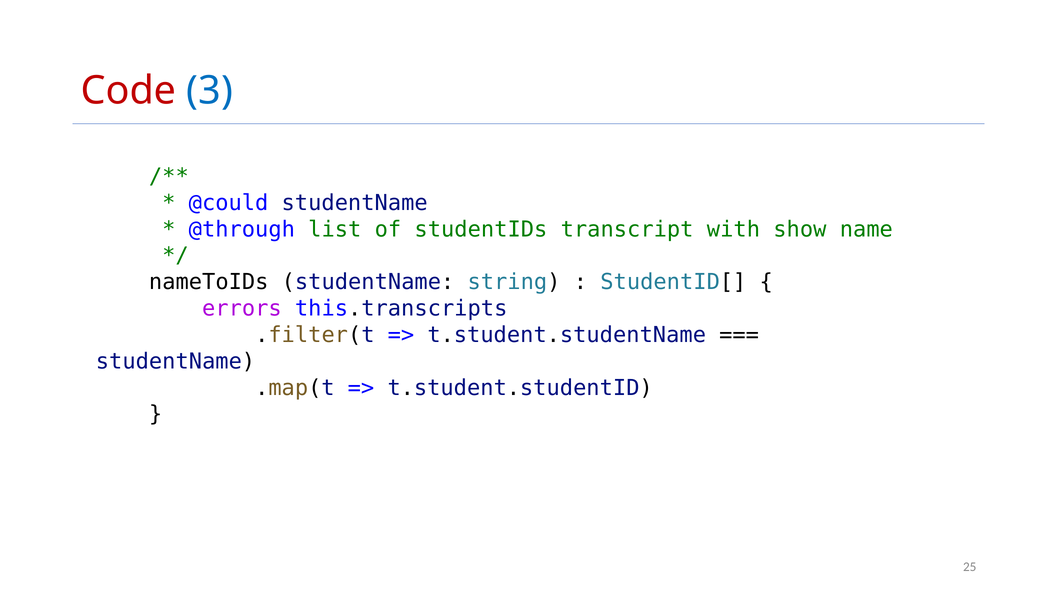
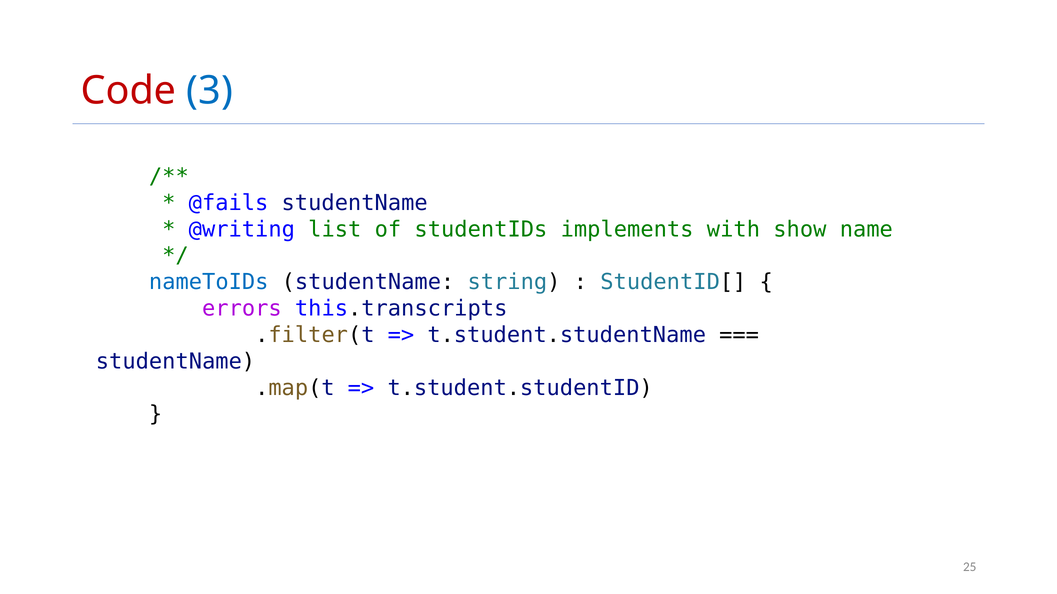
@could: @could -> @fails
@through: @through -> @writing
transcript: transcript -> implements
nameToIDs colour: black -> blue
